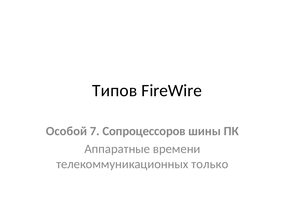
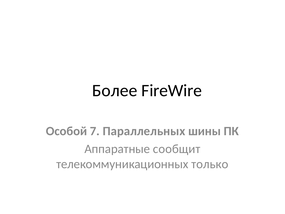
Типов: Типов -> Более
Сопроцессоров: Сопроцессоров -> Параллельных
времени: времени -> сообщит
